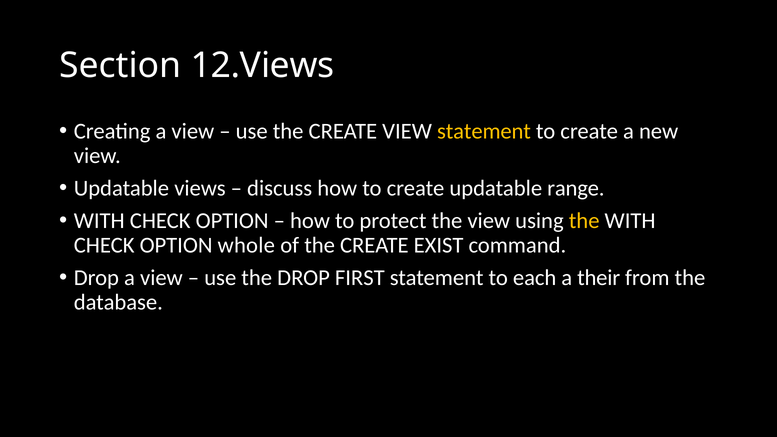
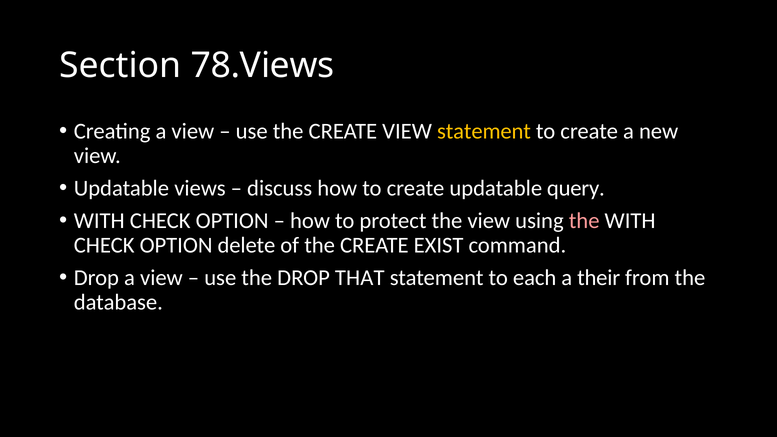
12.Views: 12.Views -> 78.Views
range: range -> query
the at (584, 221) colour: yellow -> pink
whole: whole -> delete
FIRST: FIRST -> THAT
